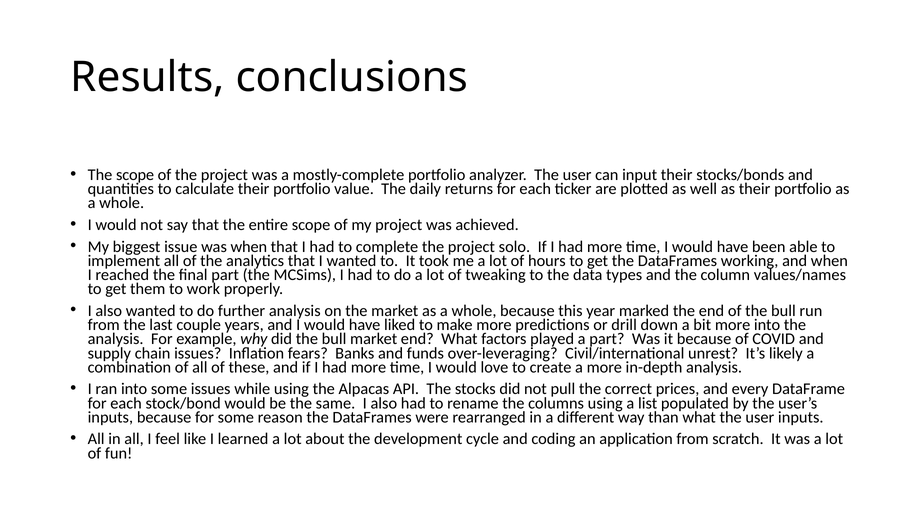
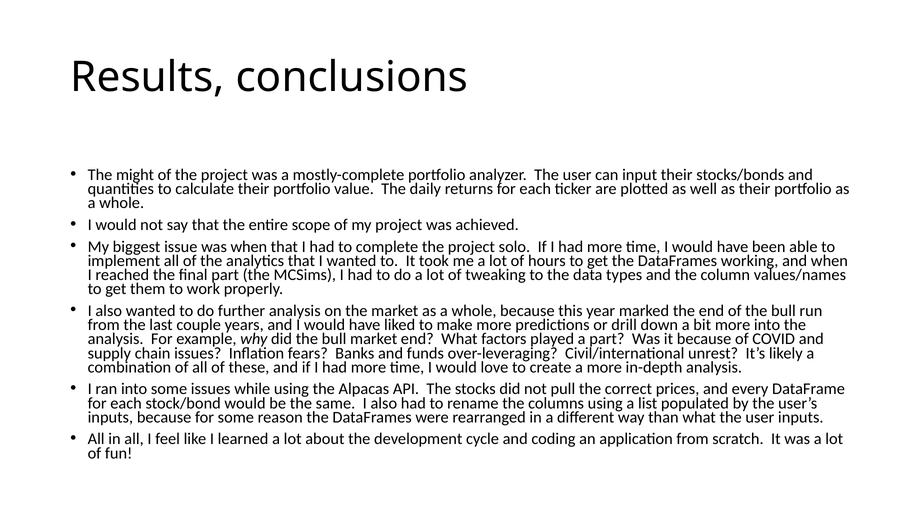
The scope: scope -> might
